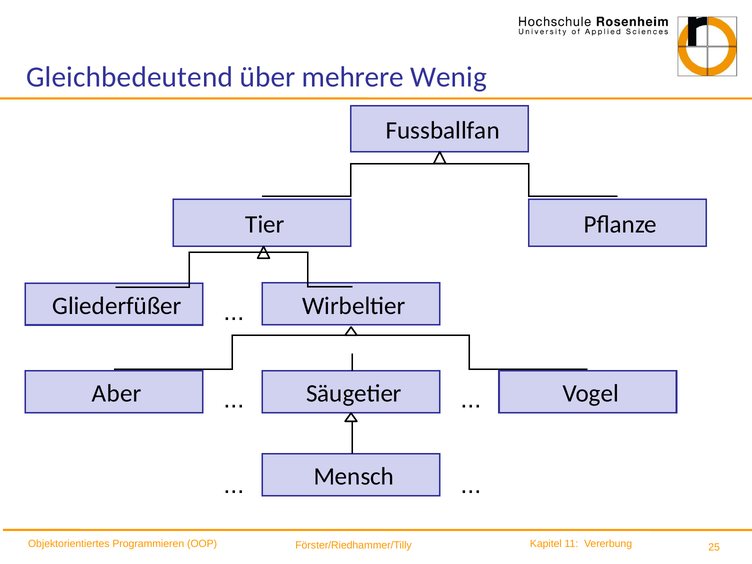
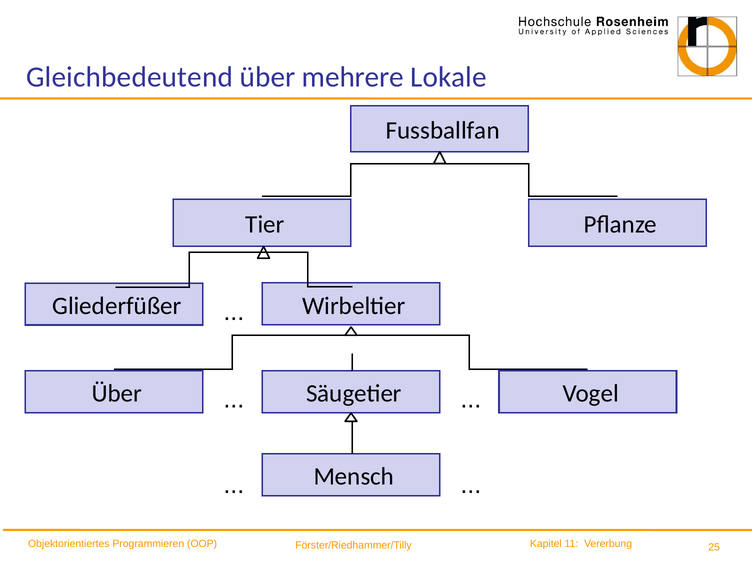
Wenig: Wenig -> Lokale
Aber at (117, 393): Aber -> Über
